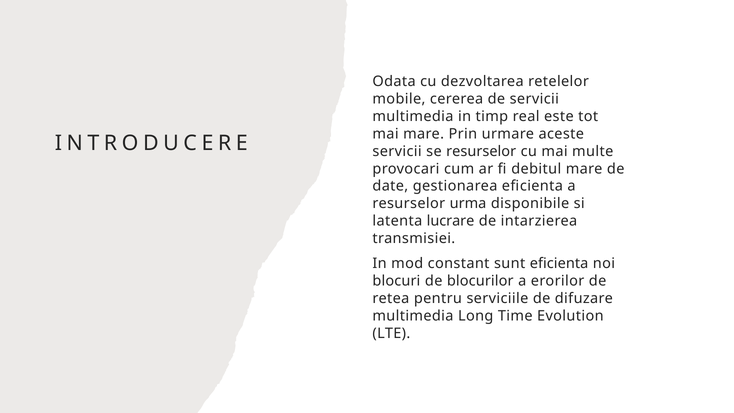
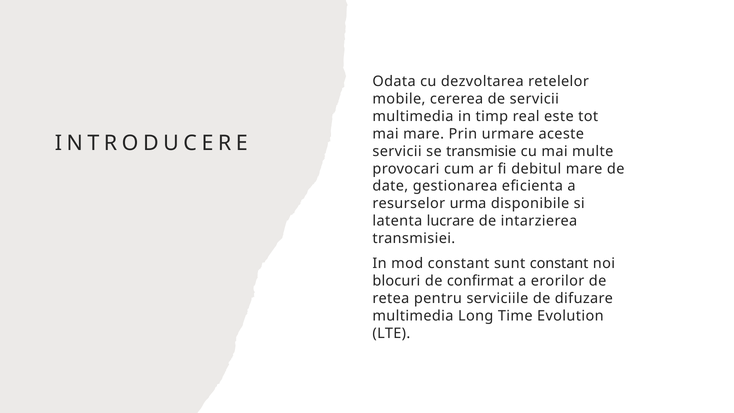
se resurselor: resurselor -> transmisie
sunt eficienta: eficienta -> constant
blocurilor: blocurilor -> confirmat
